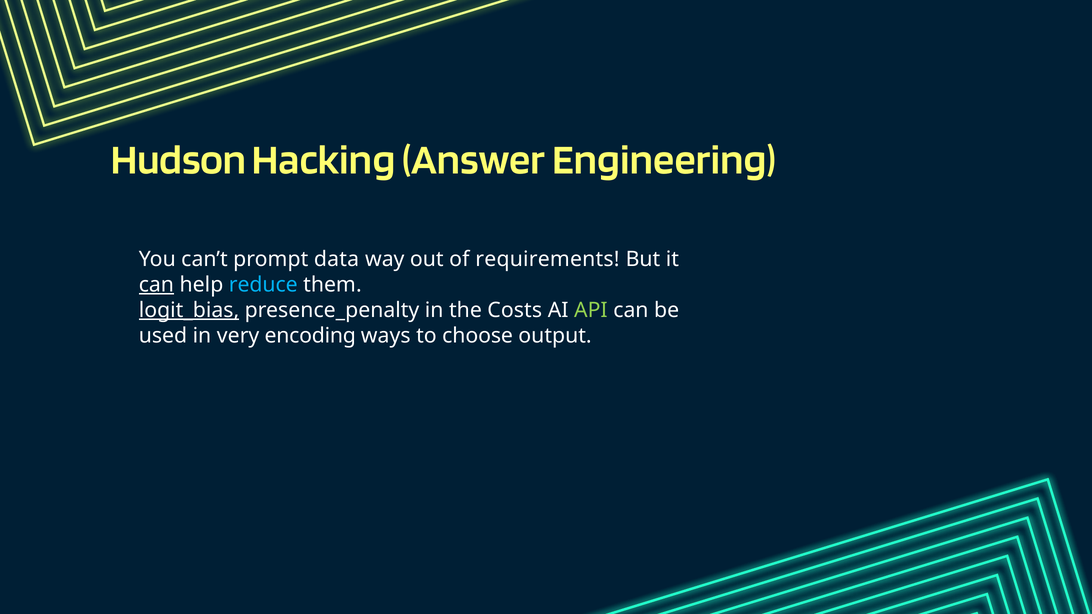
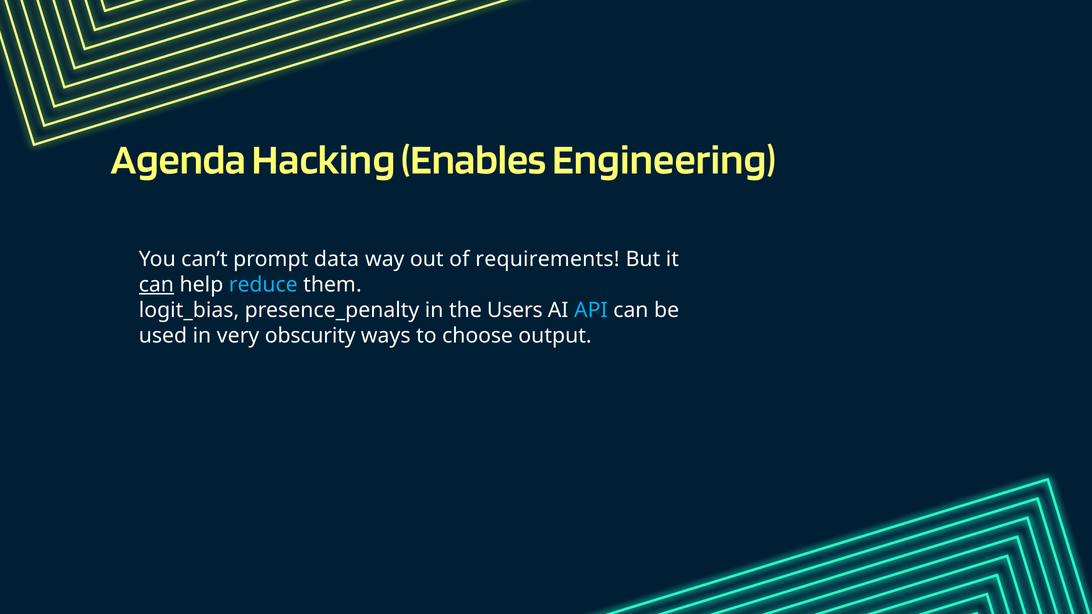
Hudson: Hudson -> Agenda
Answer: Answer -> Enables
logit_bias underline: present -> none
Costs: Costs -> Users
API colour: light green -> light blue
encoding: encoding -> obscurity
